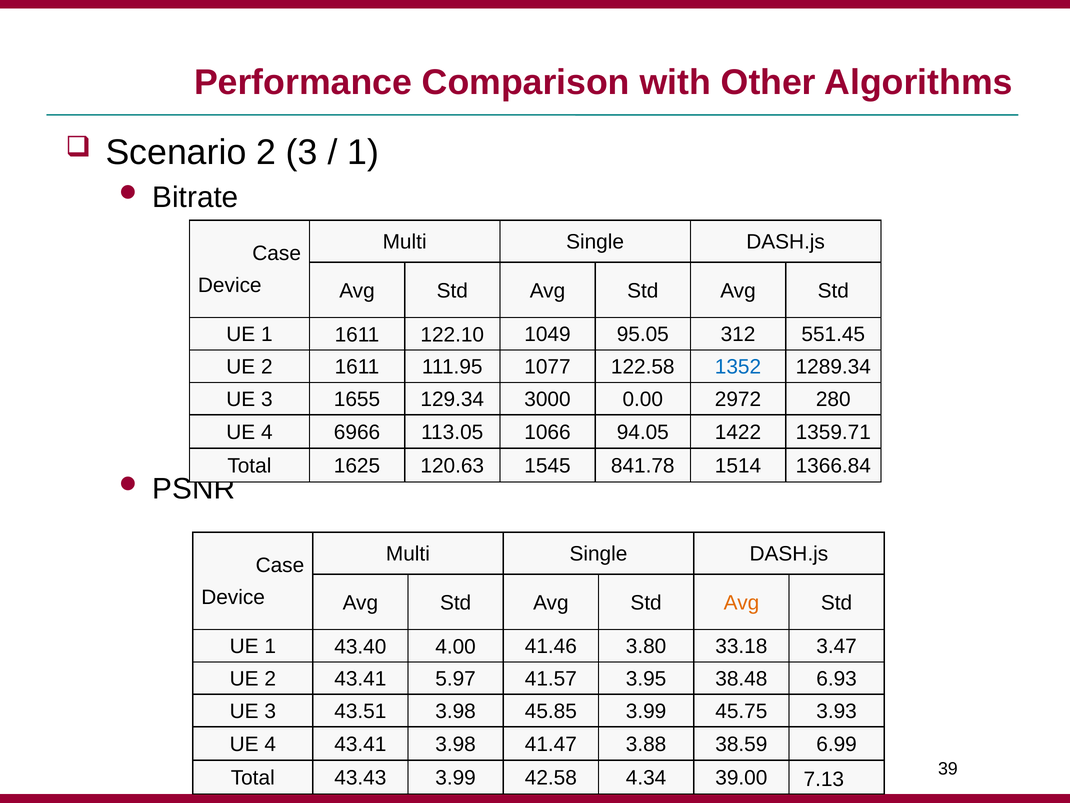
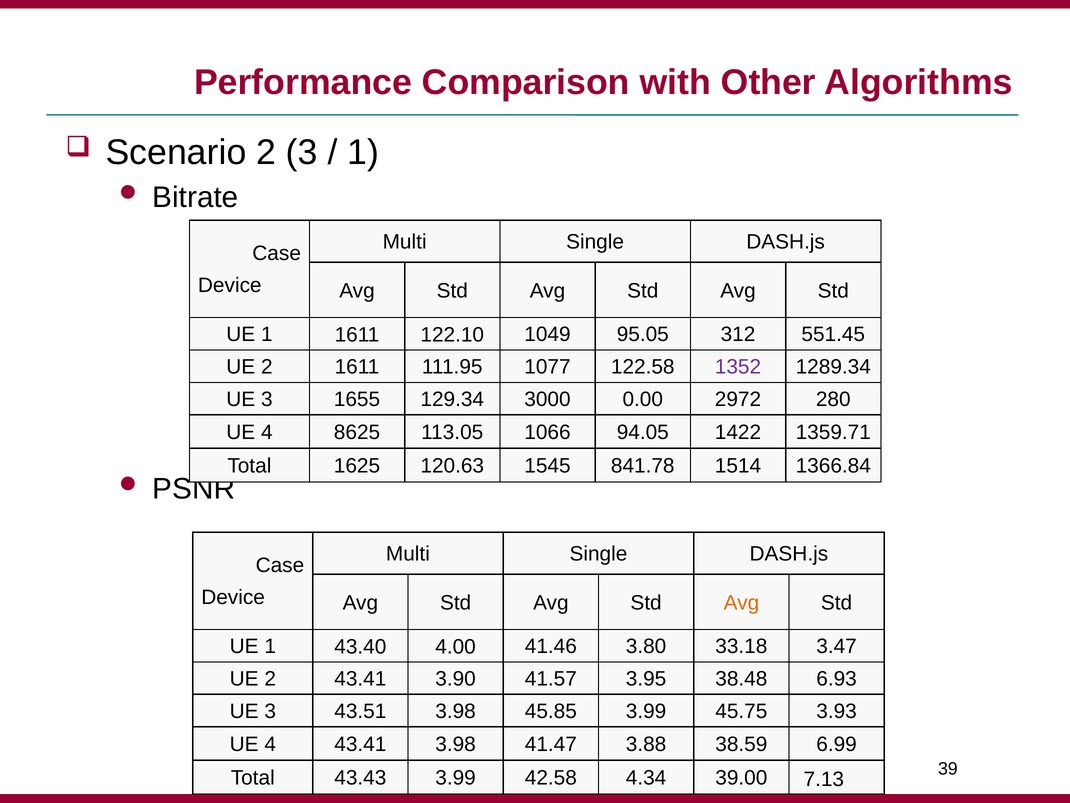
1352 colour: blue -> purple
6966: 6966 -> 8625
5.97: 5.97 -> 3.90
